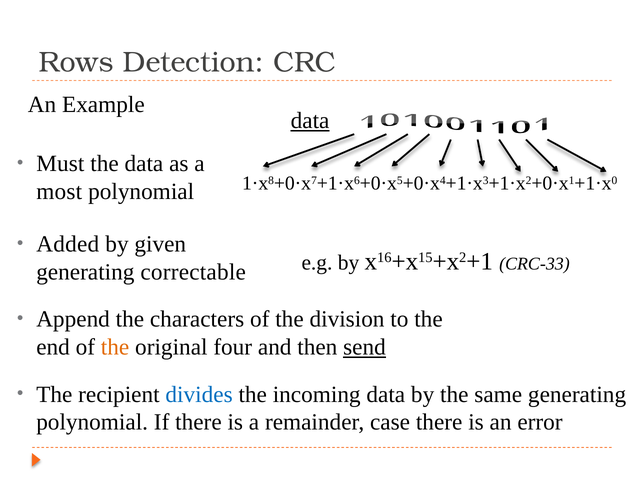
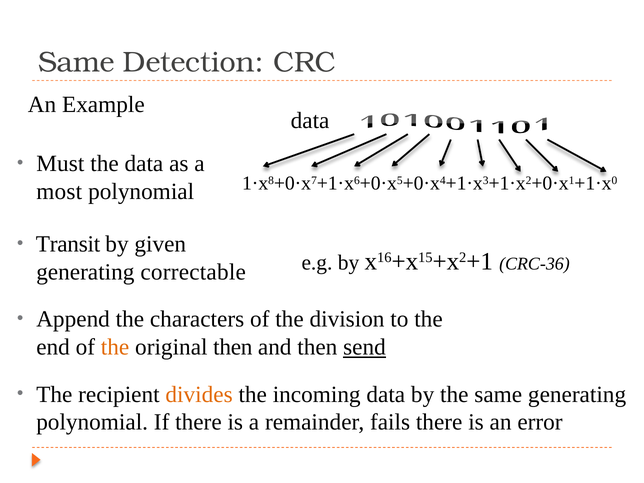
Rows at (76, 62): Rows -> Same
data at (310, 121) underline: present -> none
Added: Added -> Transit
CRC-33: CRC-33 -> CRC-36
original four: four -> then
divides colour: blue -> orange
case: case -> fails
